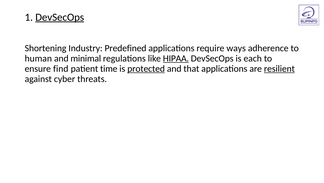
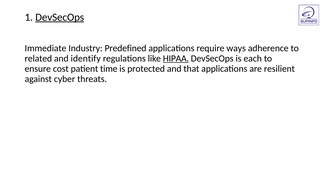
Shortening: Shortening -> Immediate
human: human -> related
minimal: minimal -> identify
find: find -> cost
protected underline: present -> none
resilient underline: present -> none
